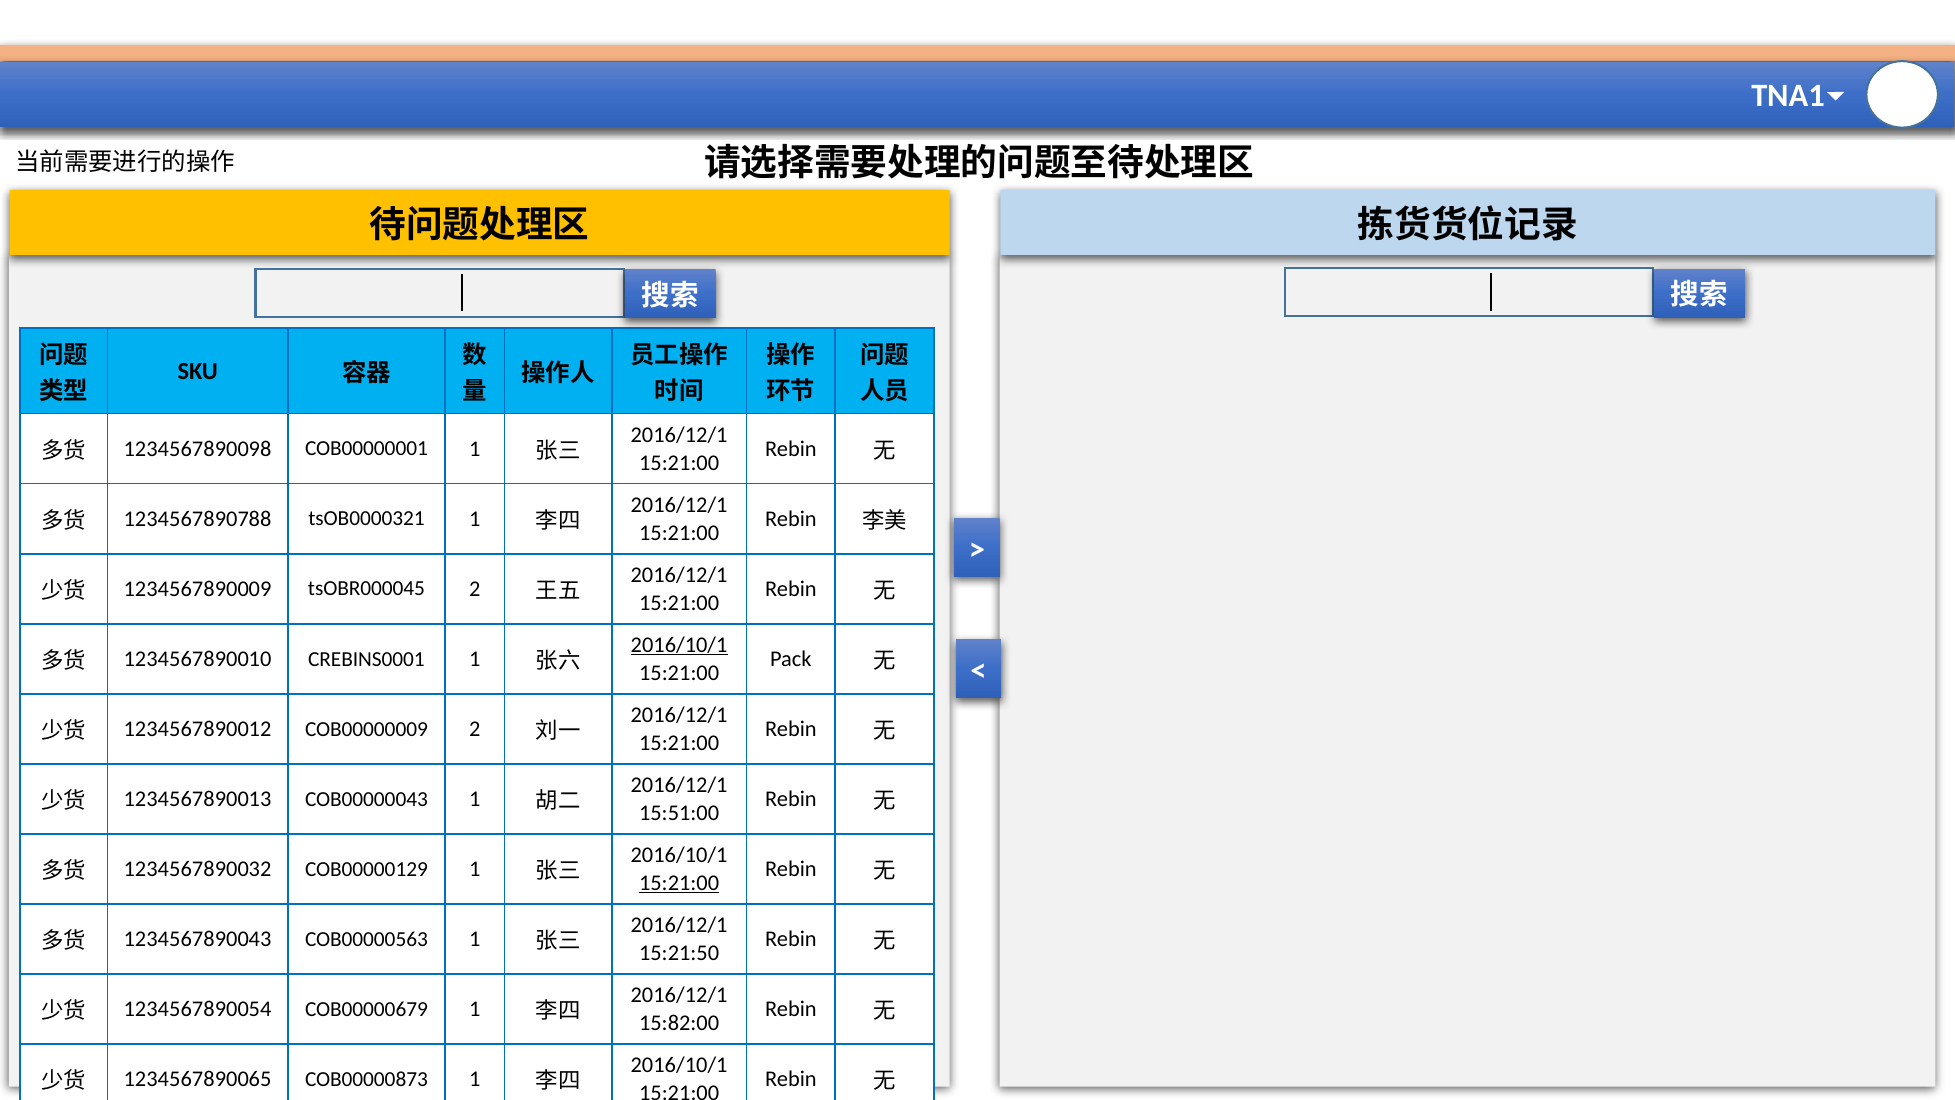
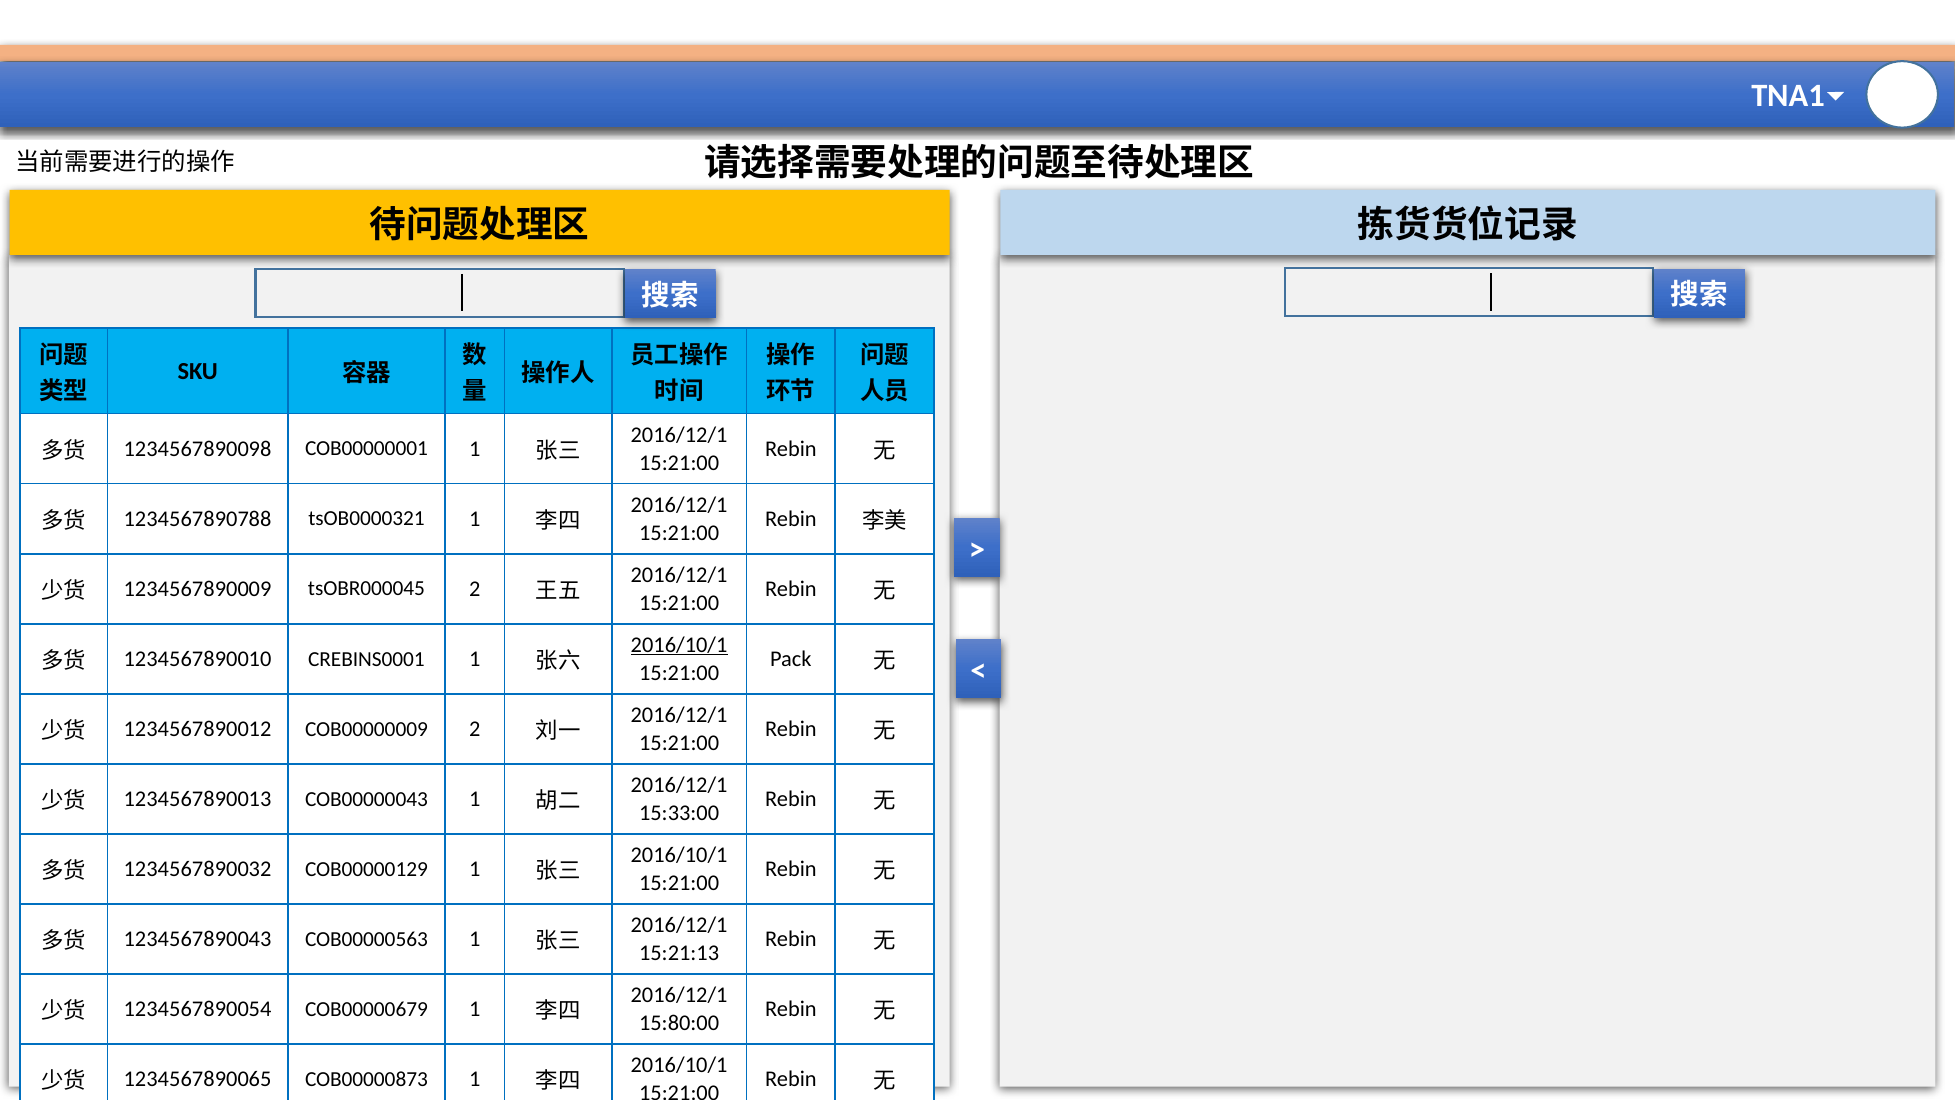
15:51:00: 15:51:00 -> 15:33:00
15:21:00 at (679, 883) underline: present -> none
15:21:50: 15:21:50 -> 15:21:13
15:82:00: 15:82:00 -> 15:80:00
